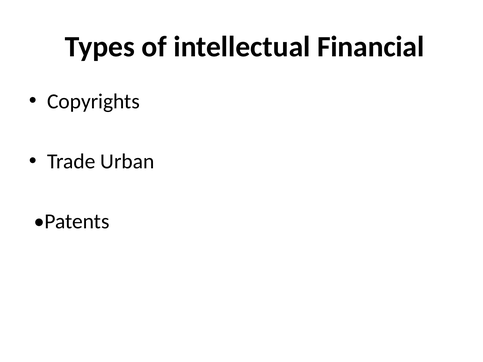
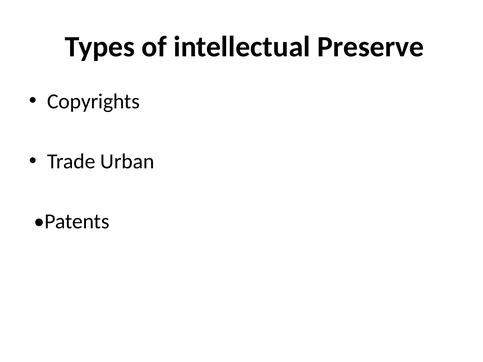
Financial: Financial -> Preserve
